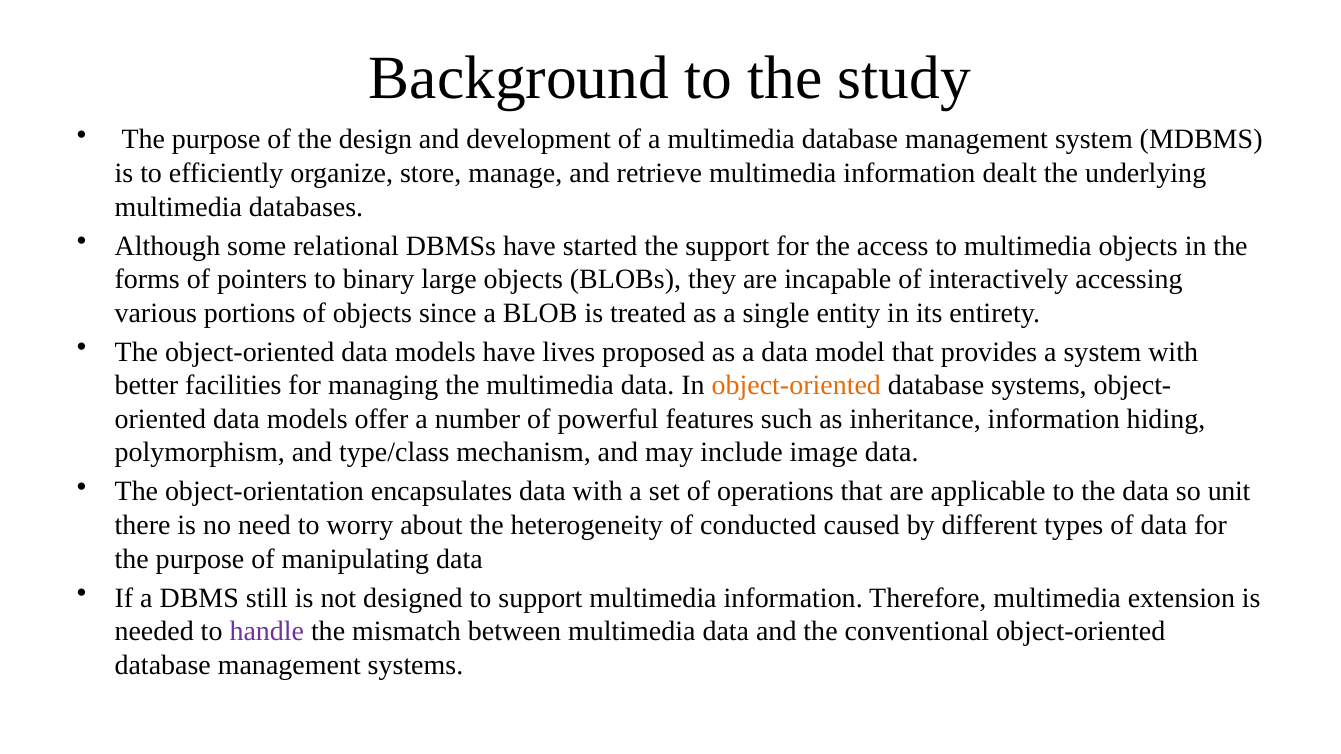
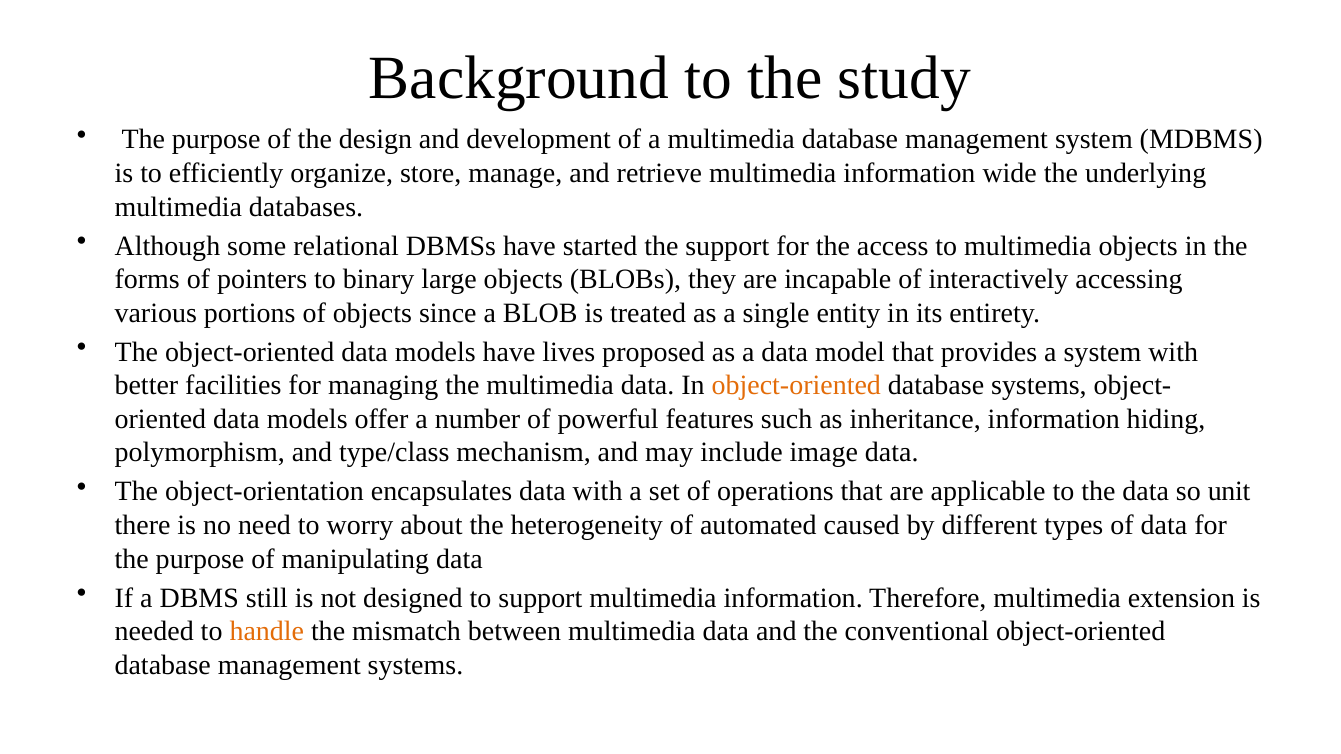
dealt: dealt -> wide
conducted: conducted -> automated
handle colour: purple -> orange
